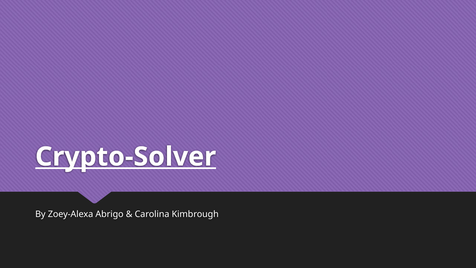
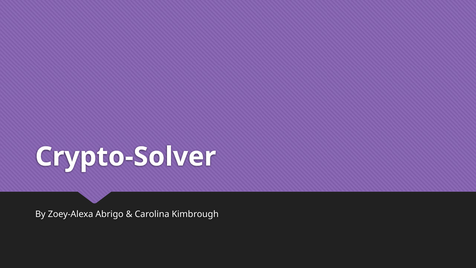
Crypto-Solver underline: present -> none
